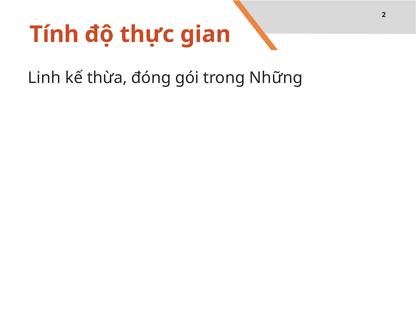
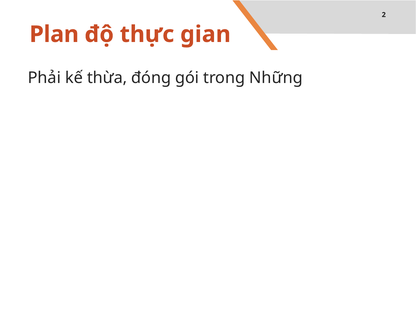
Tính: Tính -> Plan
Linh: Linh -> Phải
